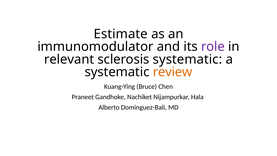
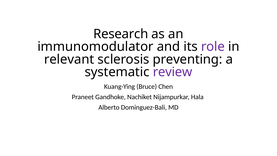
Estimate: Estimate -> Research
sclerosis systematic: systematic -> preventing
review colour: orange -> purple
